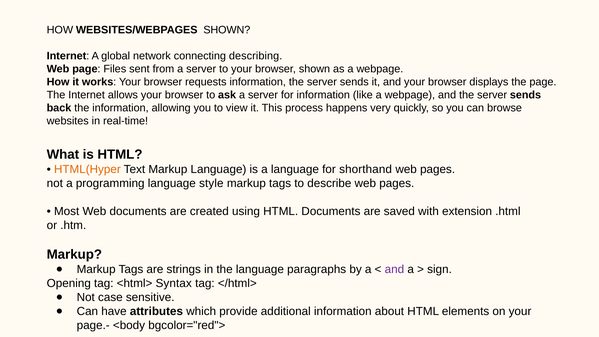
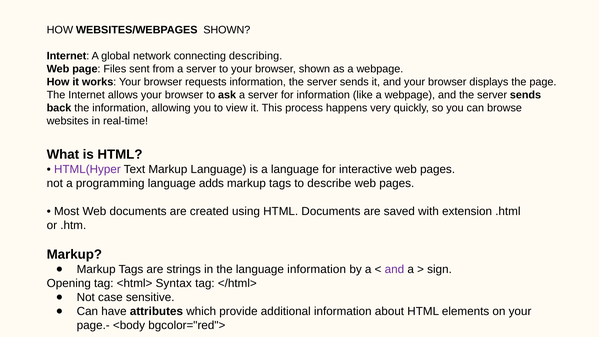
HTML(Hyper colour: orange -> purple
shorthand: shorthand -> interactive
style: style -> adds
language paragraphs: paragraphs -> information
